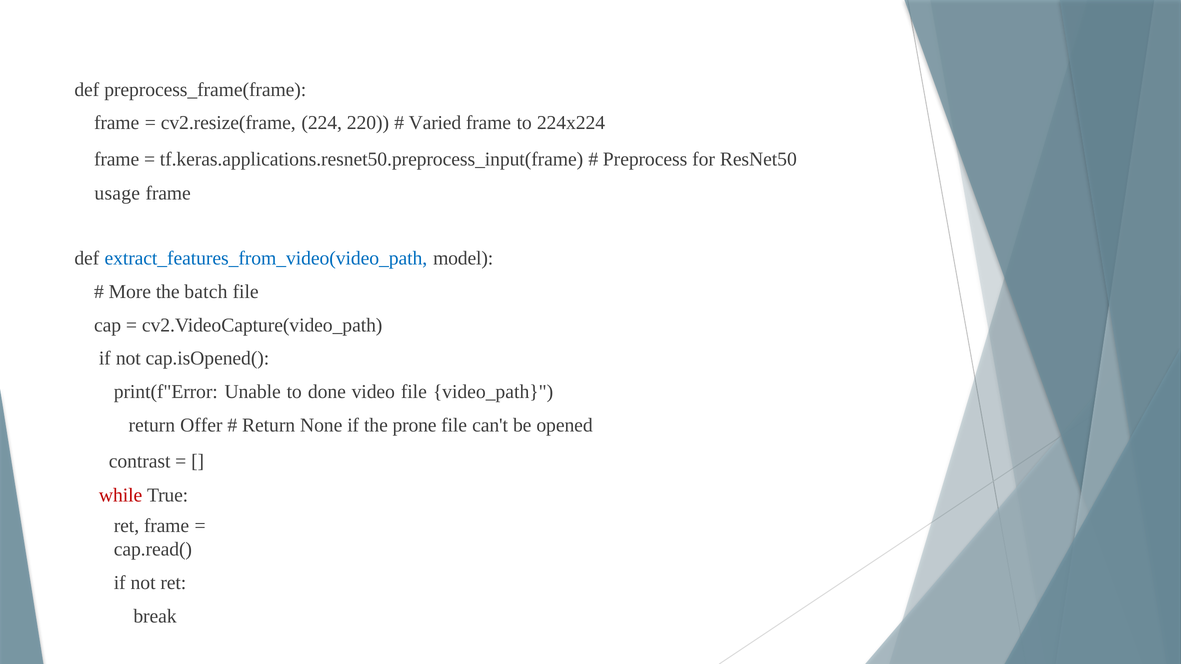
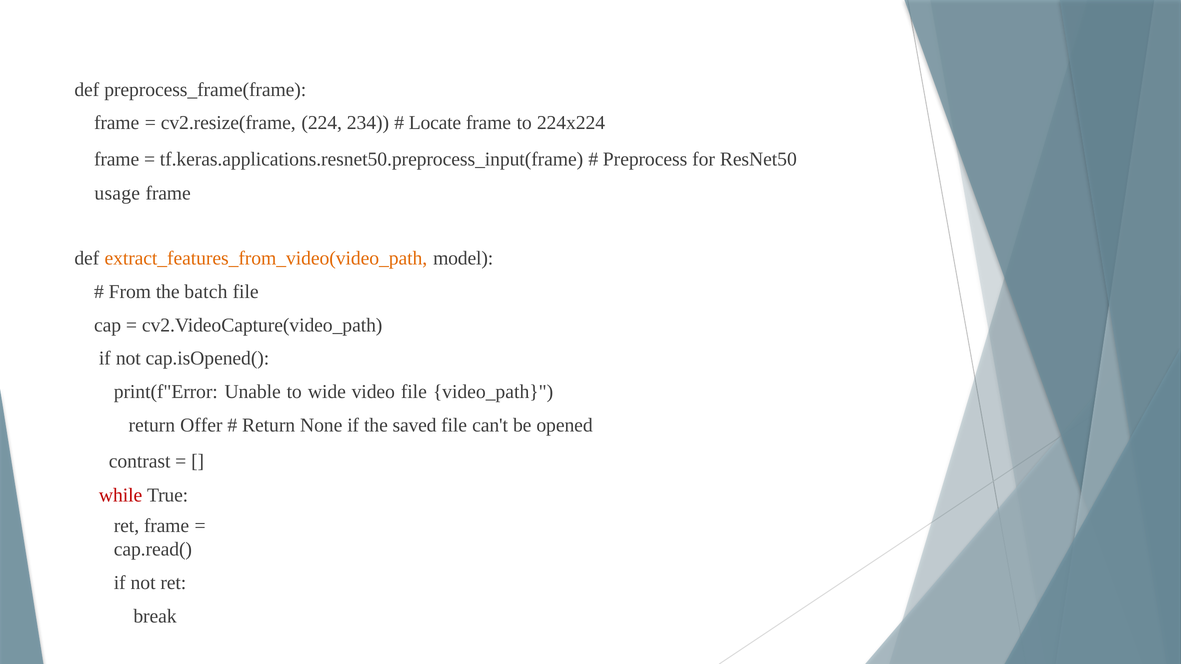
220: 220 -> 234
Varied: Varied -> Locate
extract_features_from_video(video_path colour: blue -> orange
More: More -> From
done: done -> wide
prone: prone -> saved
